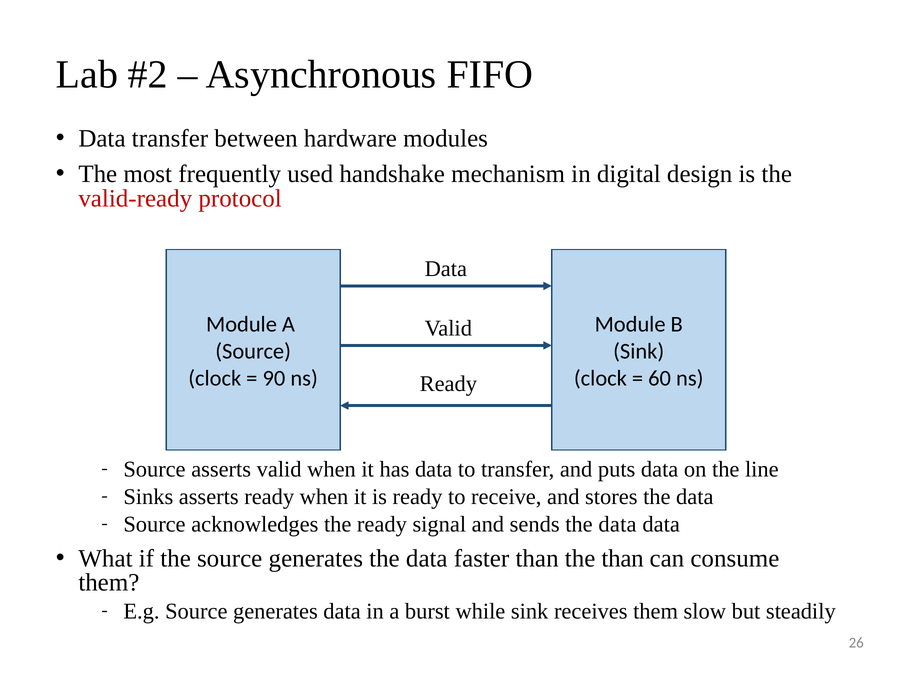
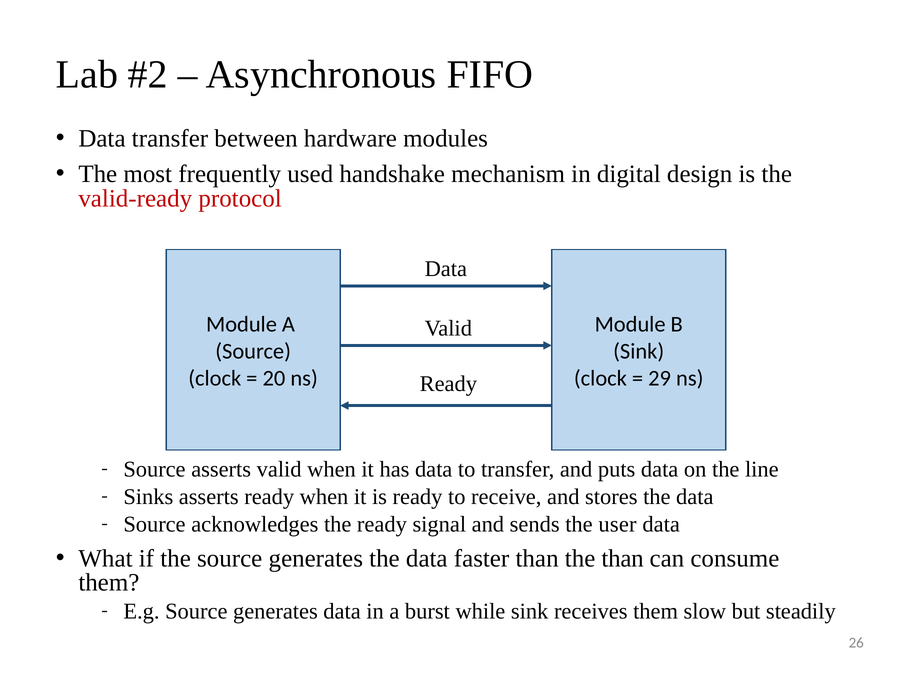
90: 90 -> 20
60: 60 -> 29
sends the data: data -> user
